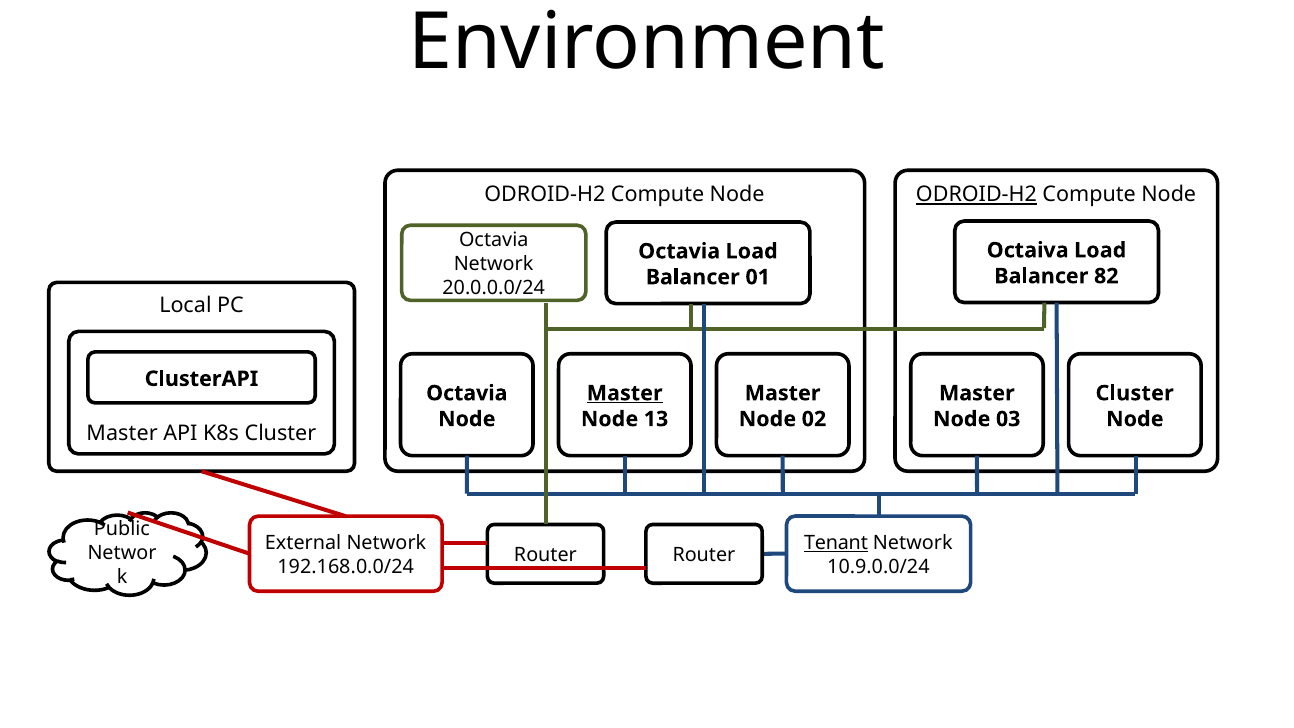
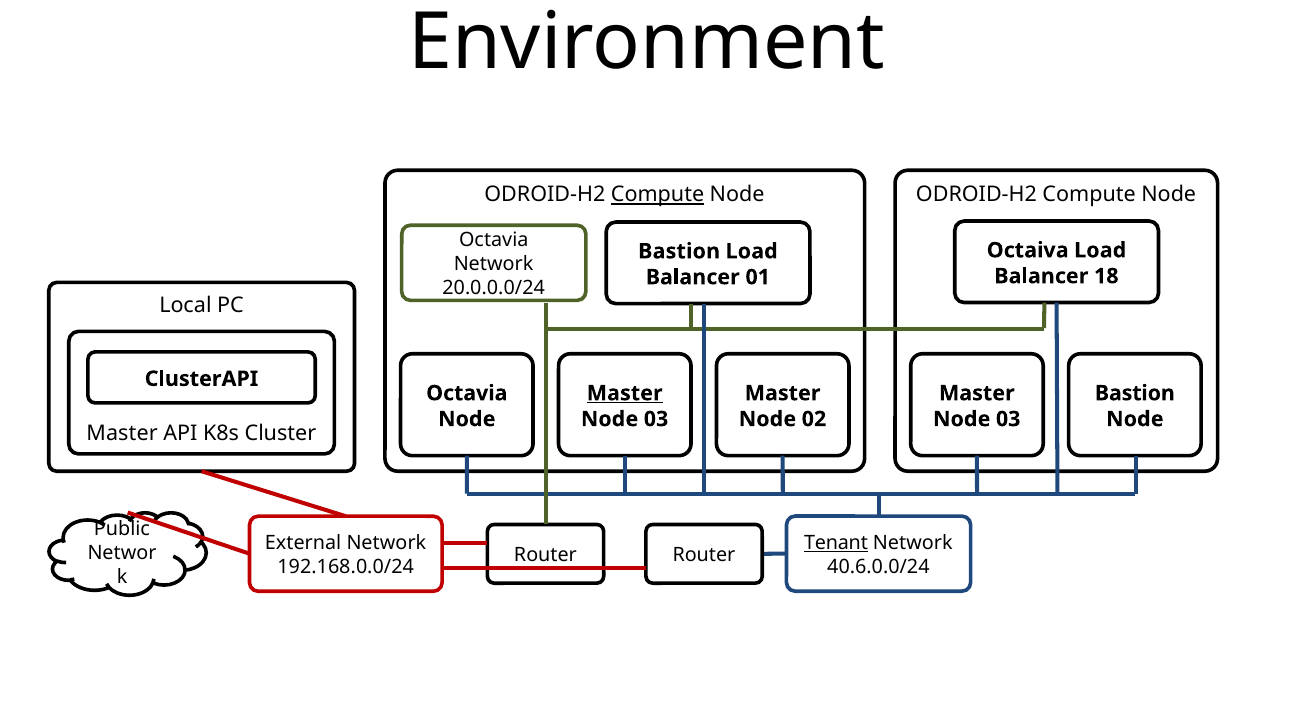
Compute at (658, 195) underline: none -> present
ODROID-H2 at (976, 195) underline: present -> none
Octavia at (679, 251): Octavia -> Bastion
82: 82 -> 18
Cluster at (1135, 393): Cluster -> Bastion
13 at (656, 419): 13 -> 03
10.9.0.0/24: 10.9.0.0/24 -> 40.6.0.0/24
